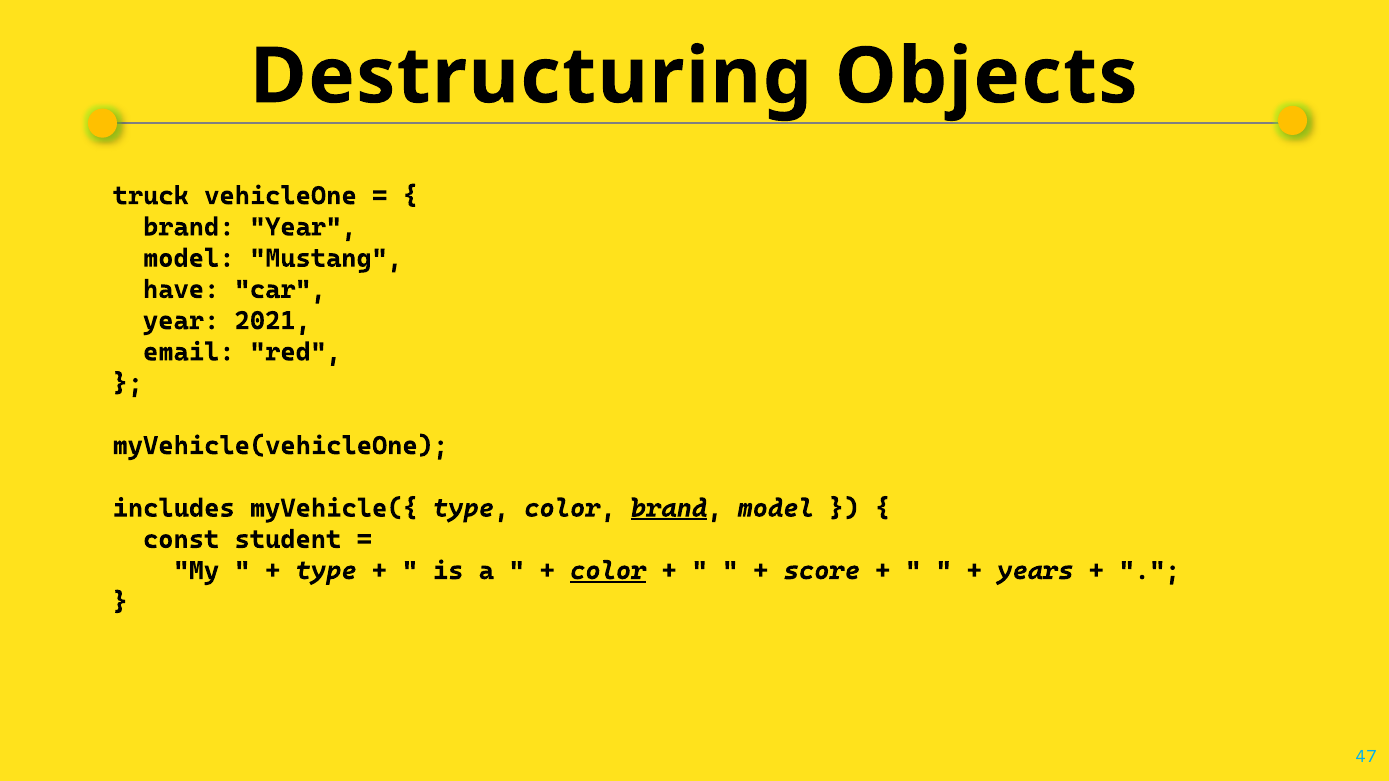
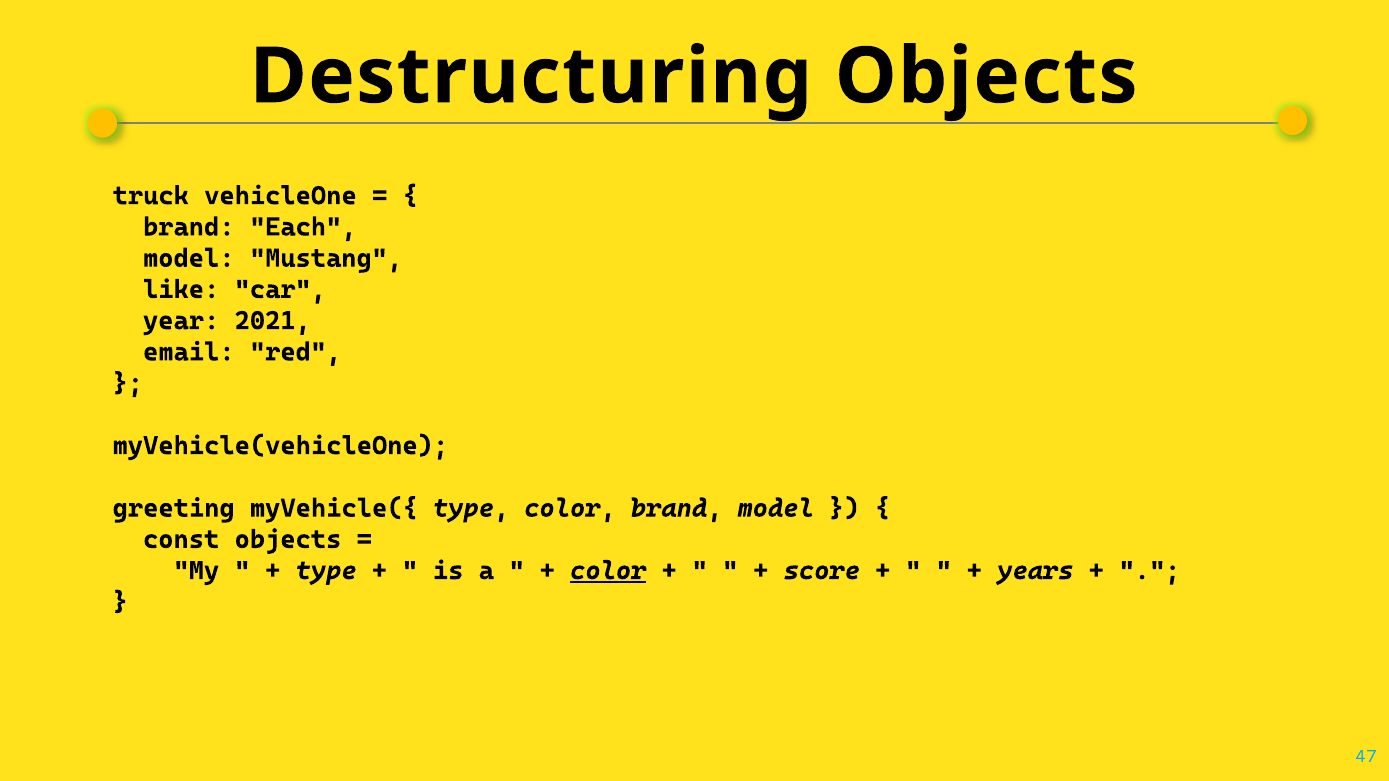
brand Year: Year -> Each
have: have -> like
includes: includes -> greeting
brand at (669, 508) underline: present -> none
const student: student -> objects
